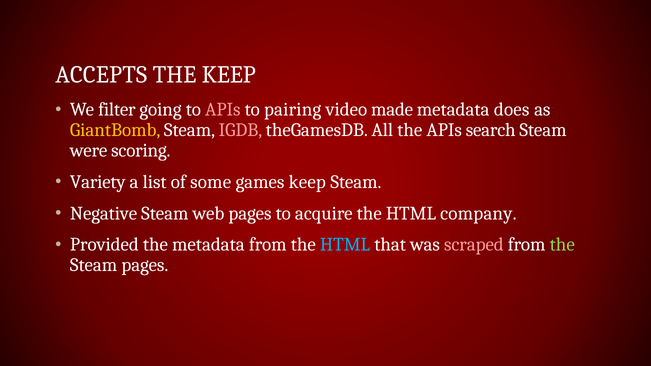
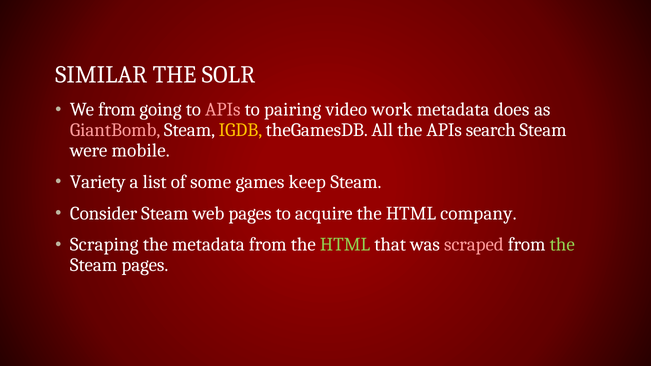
ACCEPTS: ACCEPTS -> SIMILAR
THE KEEP: KEEP -> SOLR
We filter: filter -> from
made: made -> work
GiantBomb colour: yellow -> pink
IGDB colour: pink -> yellow
scoring: scoring -> mobile
Negative: Negative -> Consider
Provided: Provided -> Scraping
HTML at (345, 245) colour: light blue -> light green
